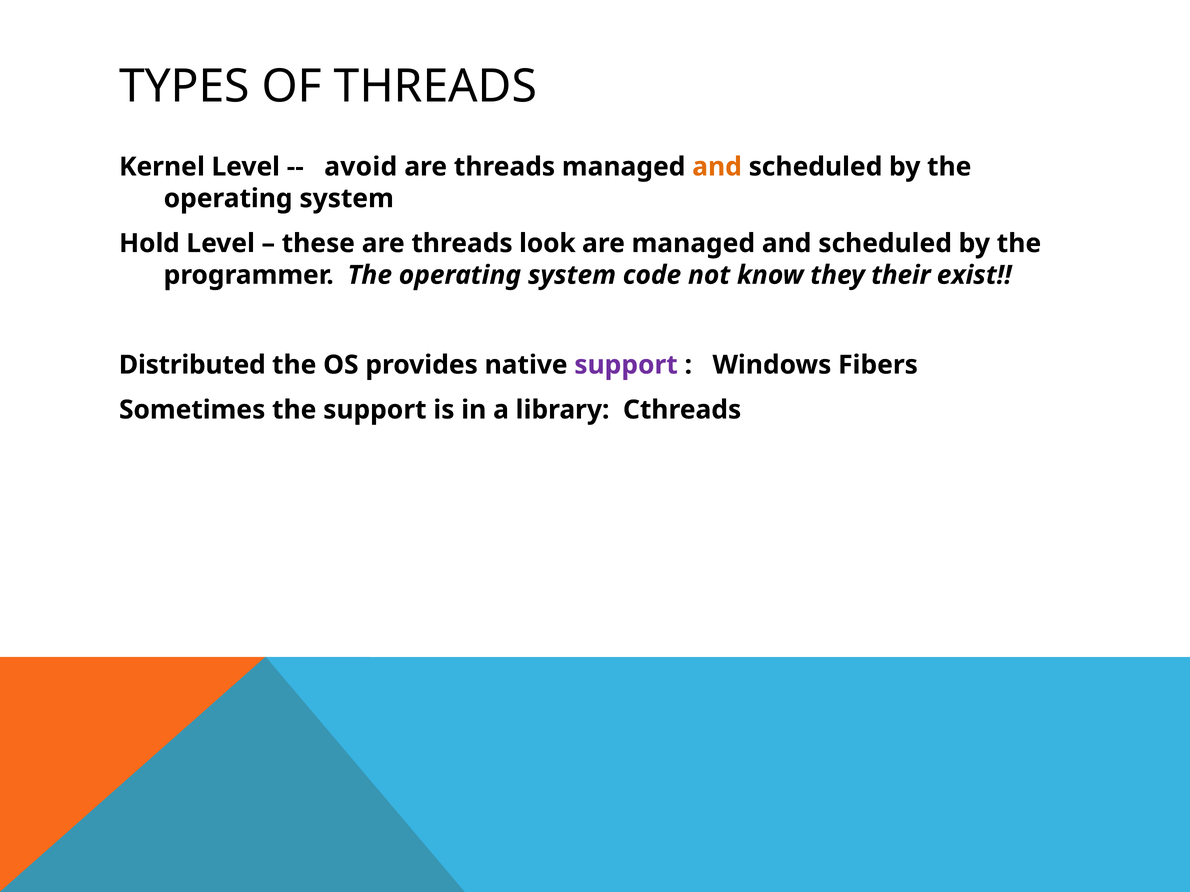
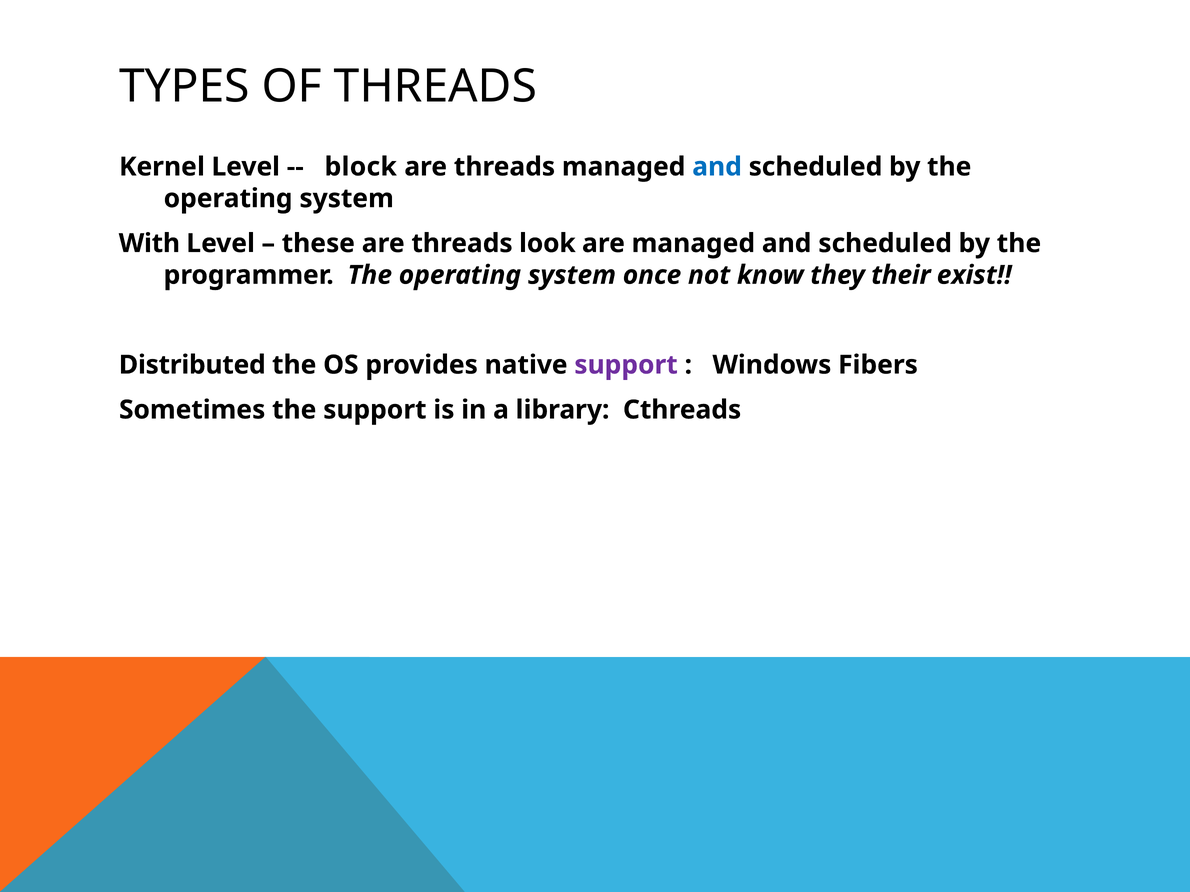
avoid: avoid -> block
and at (717, 167) colour: orange -> blue
Hold: Hold -> With
code: code -> once
